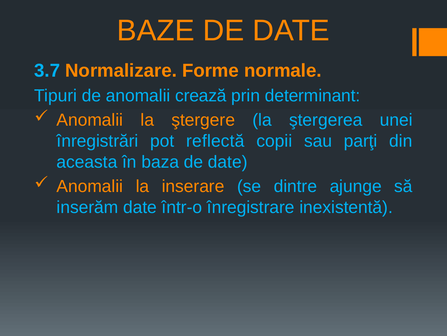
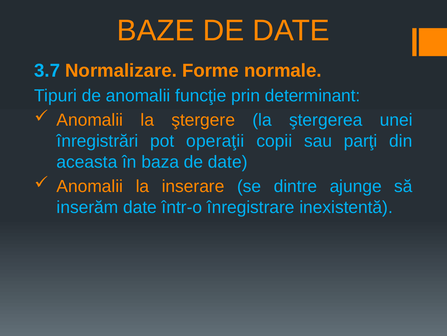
crează: crează -> funcţie
reflectă: reflectă -> operaţii
